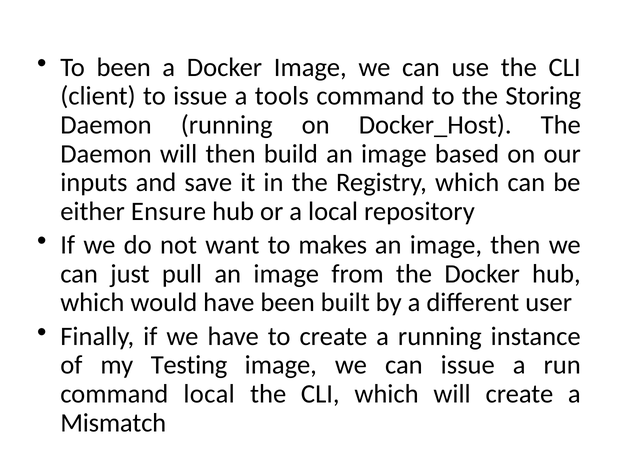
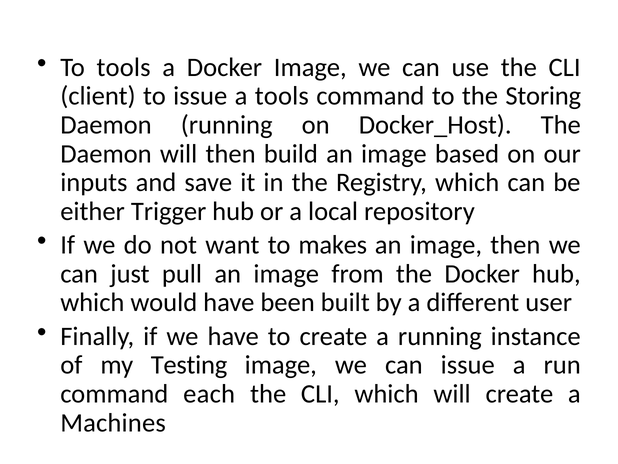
To been: been -> tools
Ensure: Ensure -> Trigger
command local: local -> each
Mismatch: Mismatch -> Machines
